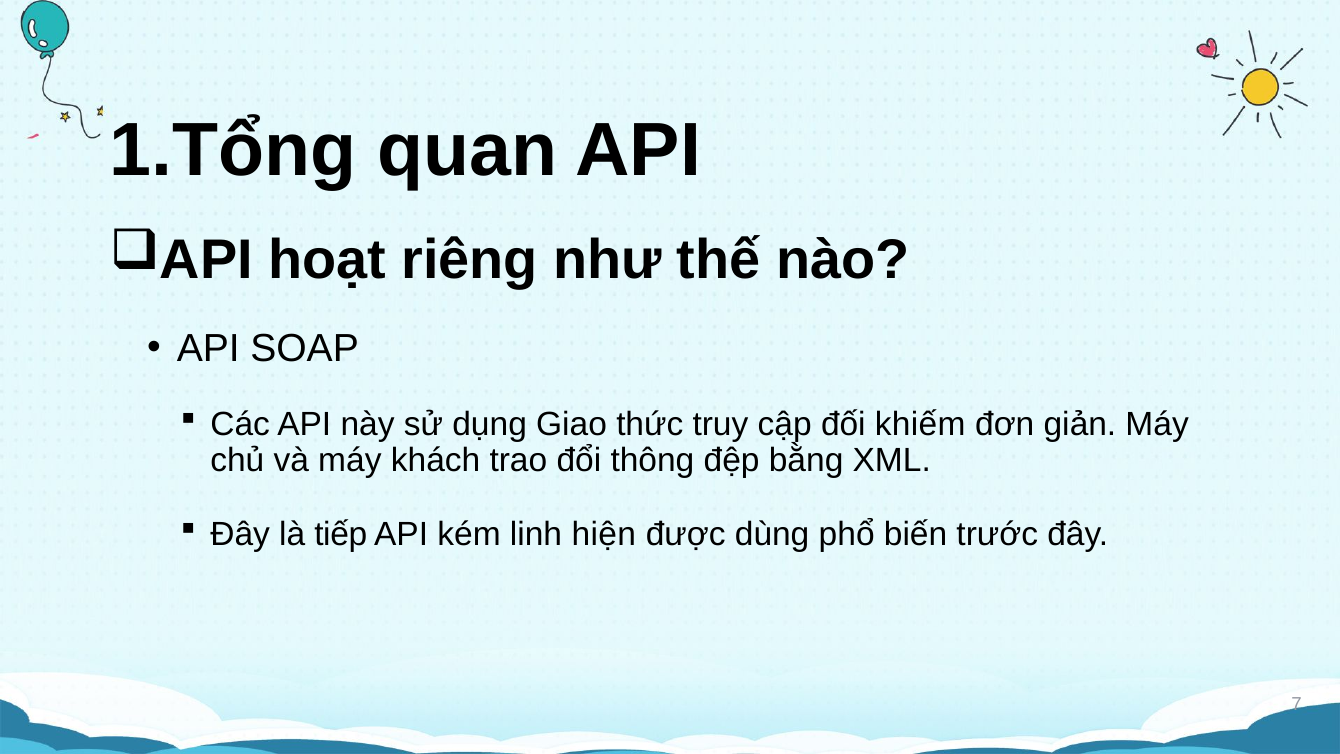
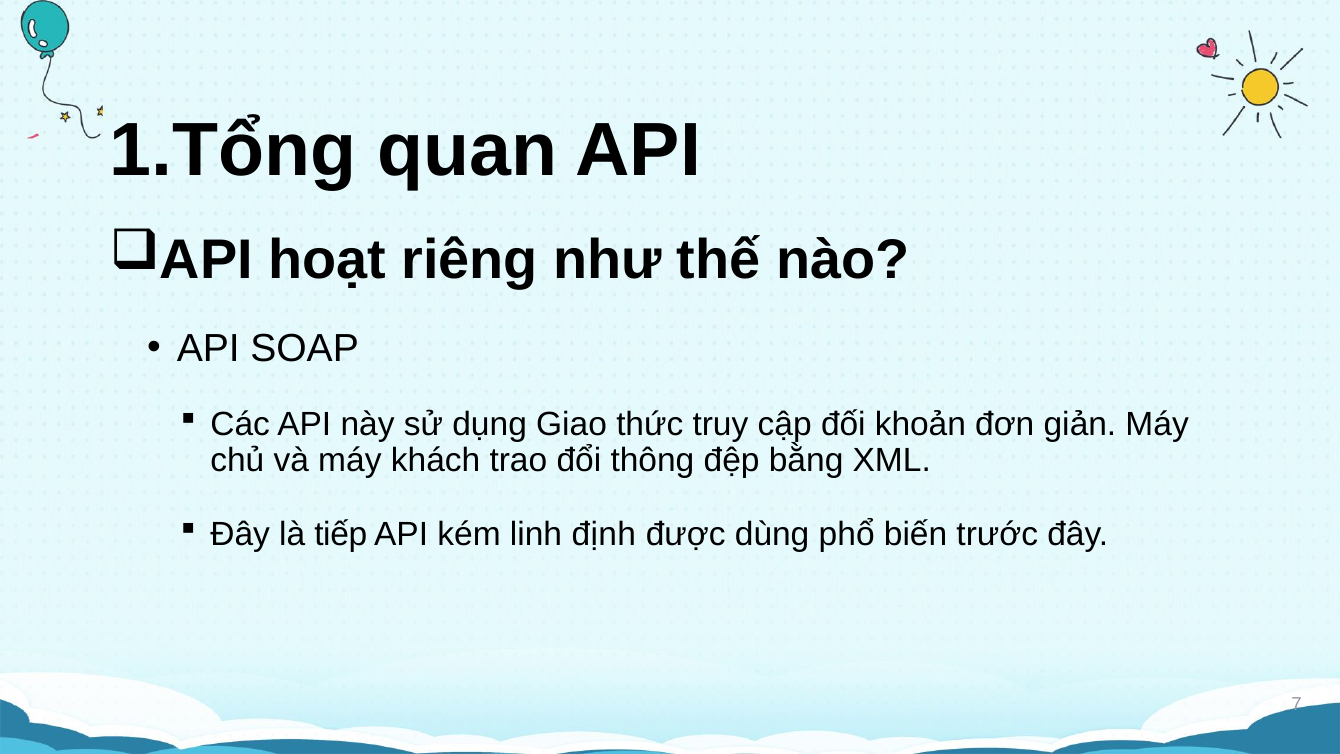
khiếm: khiếm -> khoản
hiện: hiện -> định
